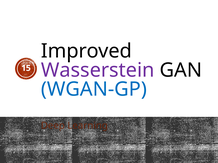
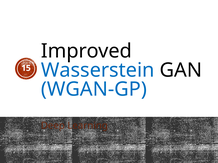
Wasserstein colour: purple -> blue
